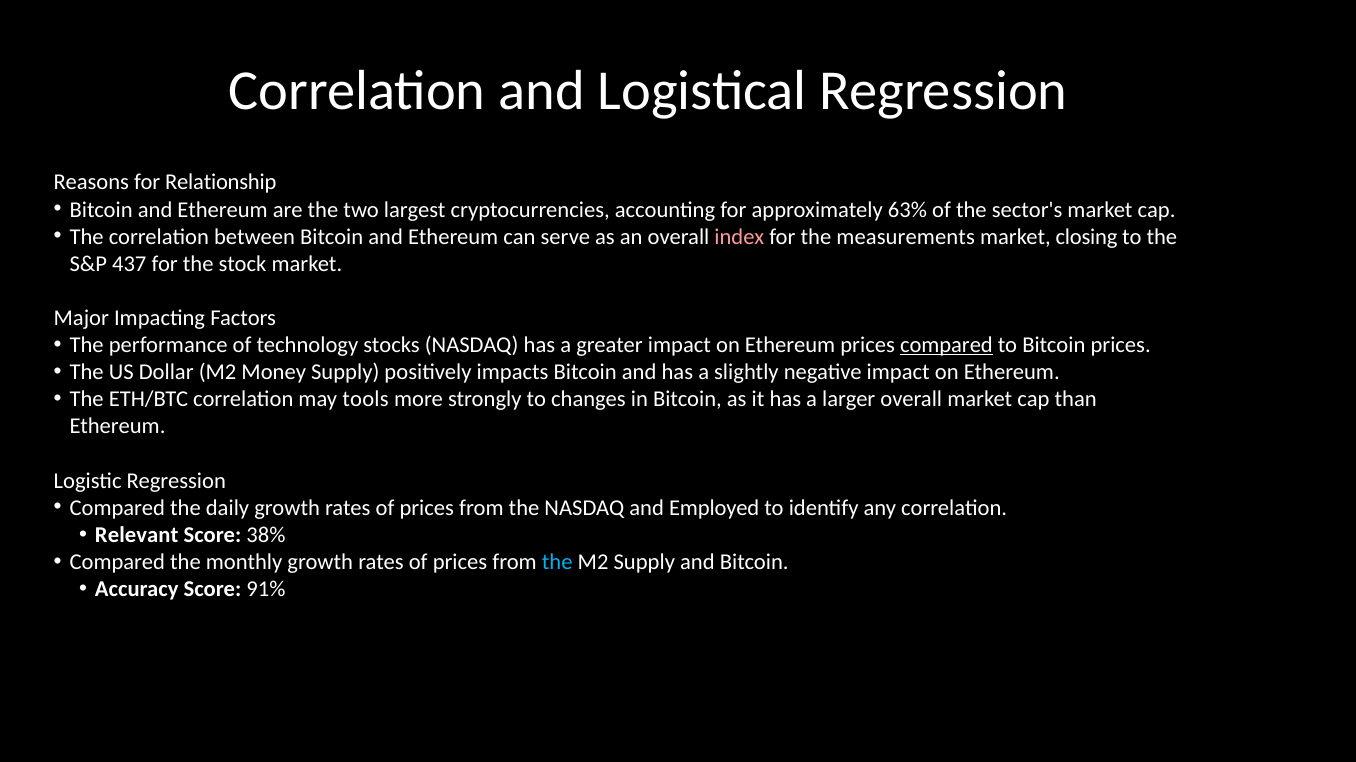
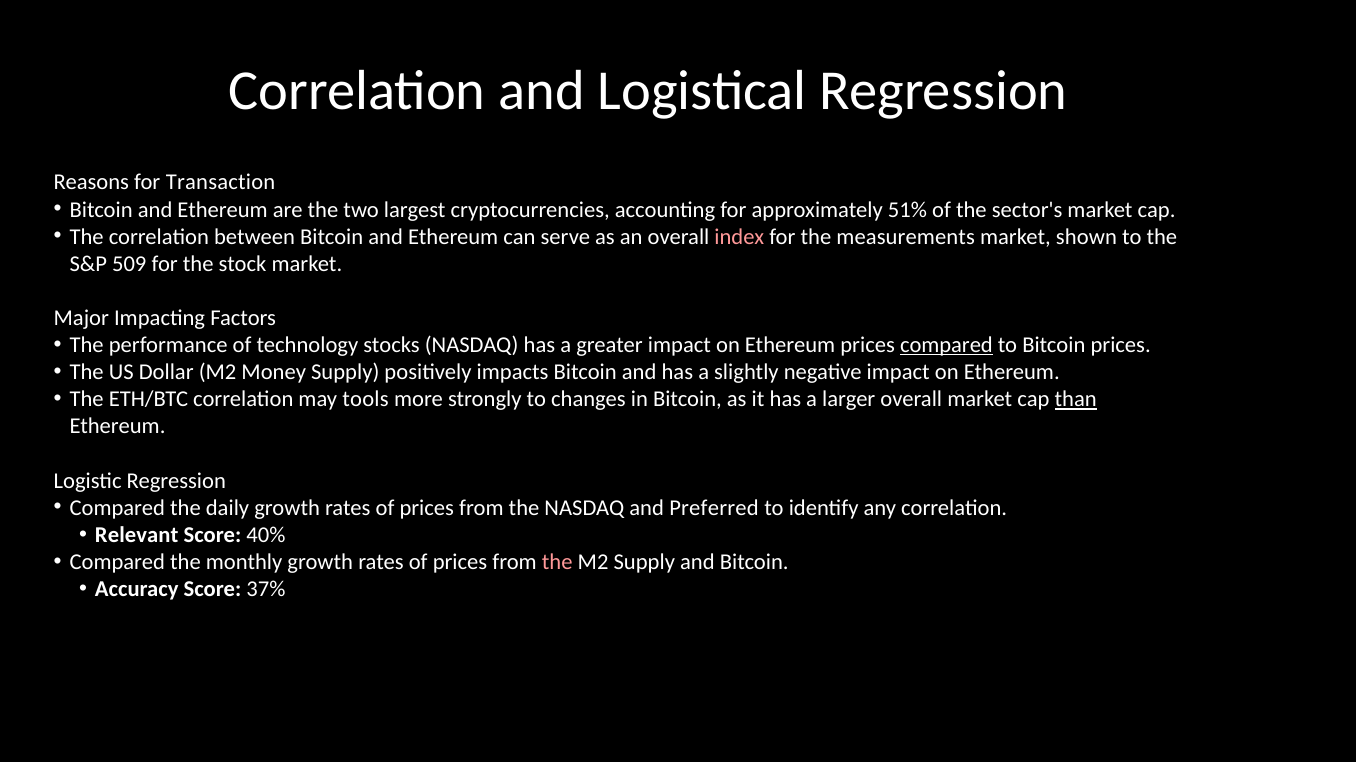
Relationship: Relationship -> Transaction
63%: 63% -> 51%
closing: closing -> shown
437: 437 -> 509
than underline: none -> present
Employed: Employed -> Preferred
38%: 38% -> 40%
the at (557, 562) colour: light blue -> pink
91%: 91% -> 37%
